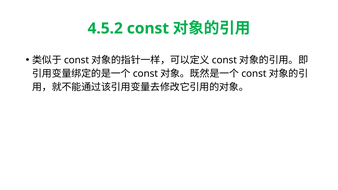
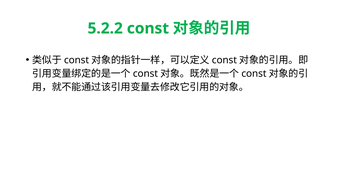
4.5.2: 4.5.2 -> 5.2.2
